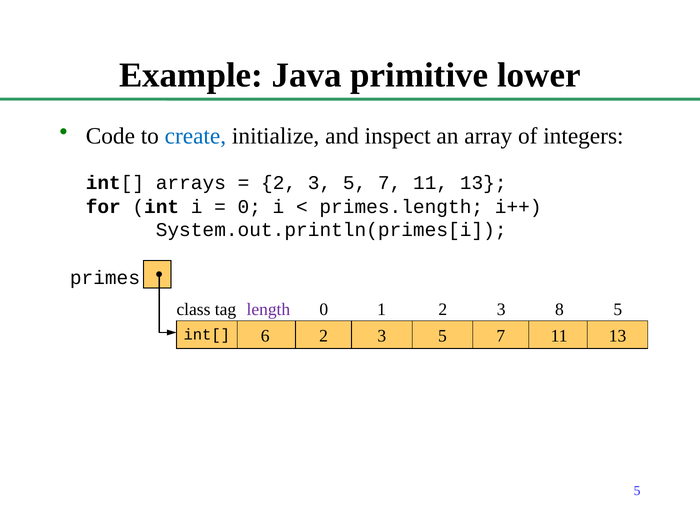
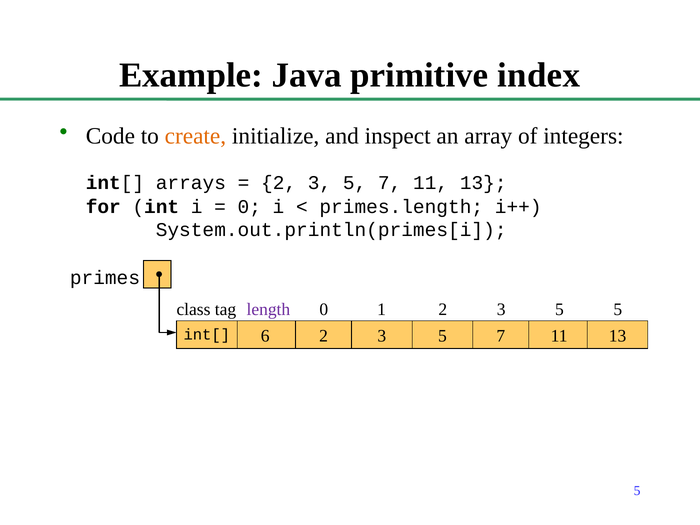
lower: lower -> index
create colour: blue -> orange
1 8: 8 -> 5
